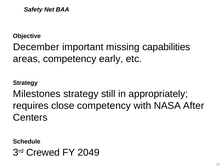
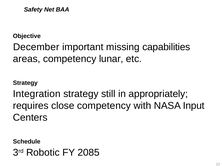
early: early -> lunar
Milestones: Milestones -> Integration
After: After -> Input
Crewed: Crewed -> Robotic
2049: 2049 -> 2085
